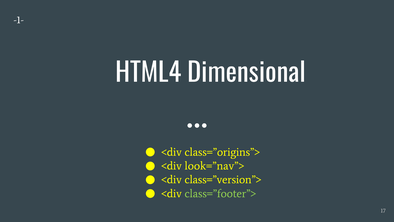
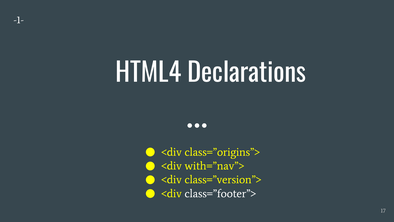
Dimensional: Dimensional -> Declarations
look=”nav”>: look=”nav”> -> with=”nav”>
class=”footer”> colour: light green -> white
